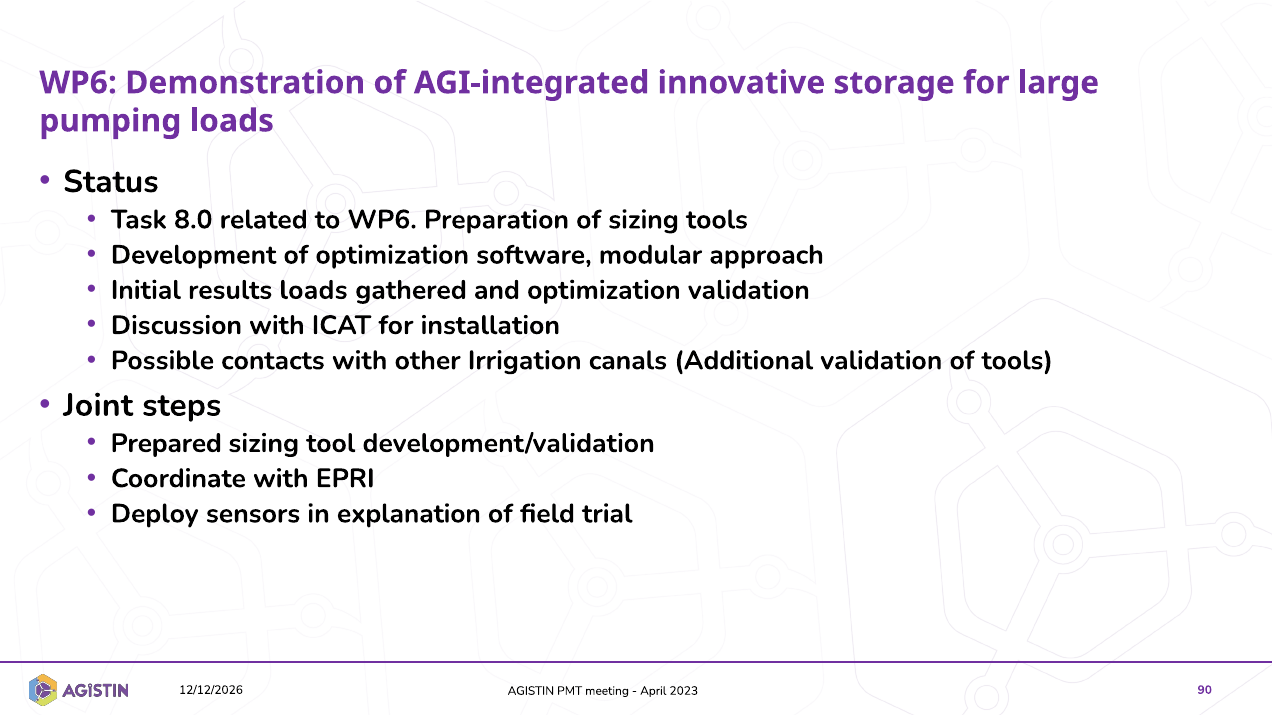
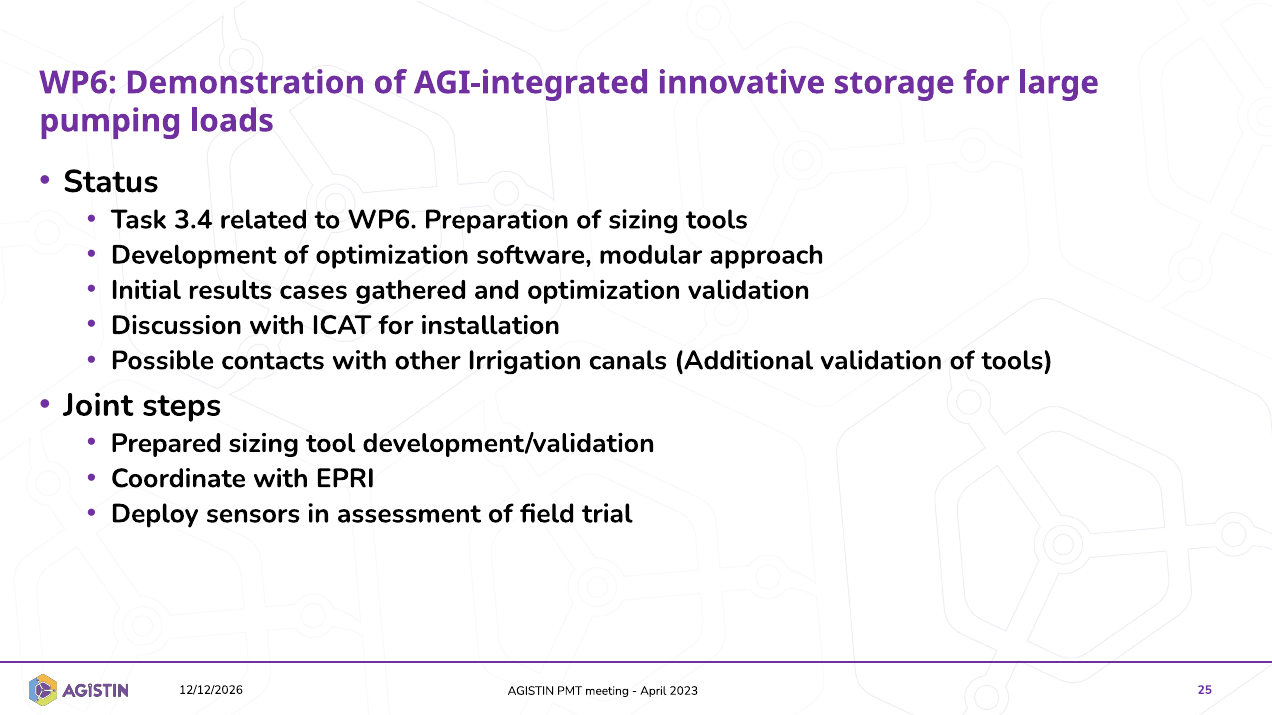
8.0: 8.0 -> 3.4
results loads: loads -> cases
explanation: explanation -> assessment
90: 90 -> 25
